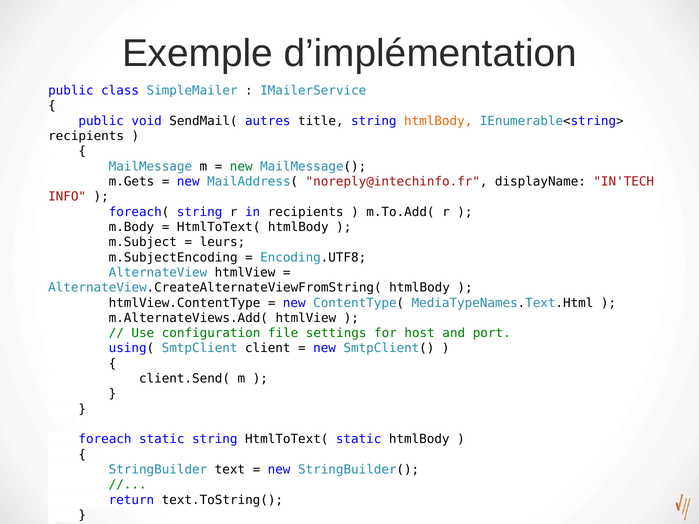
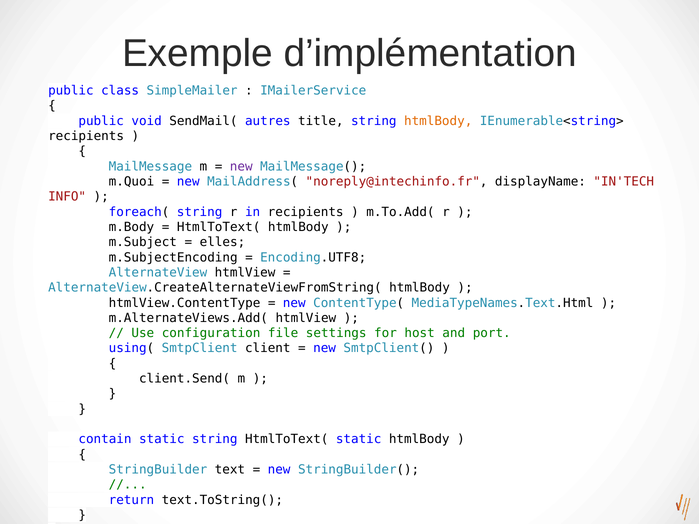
new at (241, 167) colour: green -> purple
m.Gets: m.Gets -> m.Quoi
leurs: leurs -> elles
foreach: foreach -> contain
